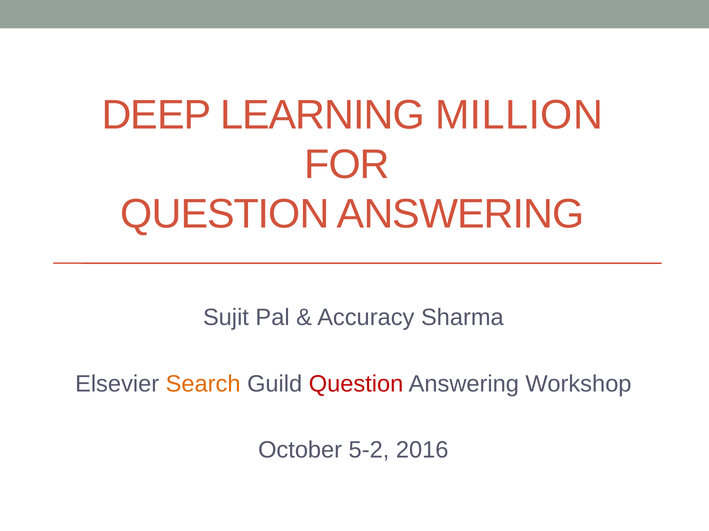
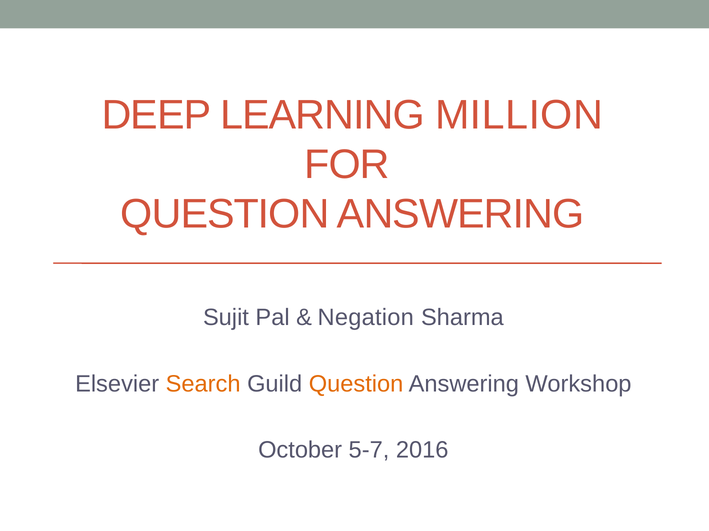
Accuracy: Accuracy -> Negation
Question at (356, 384) colour: red -> orange
5-2: 5-2 -> 5-7
